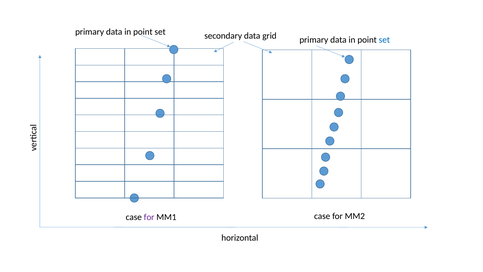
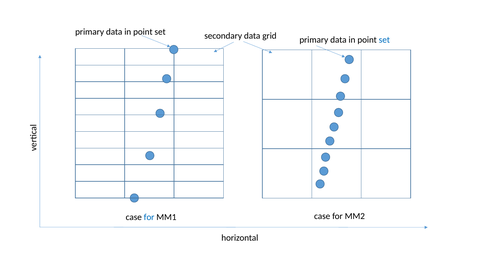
for at (149, 217) colour: purple -> blue
